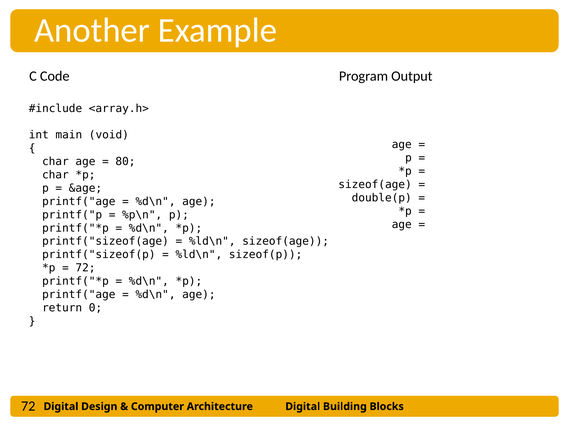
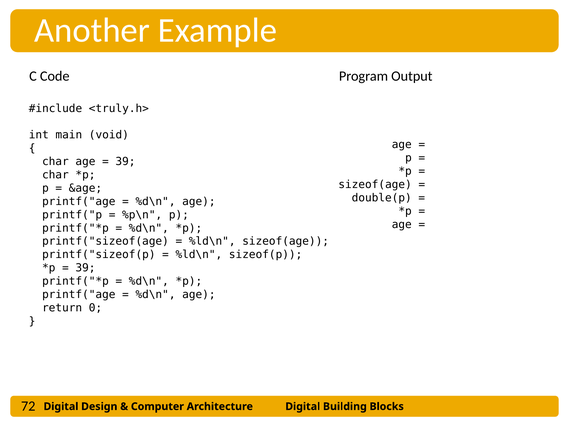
<array.h>: <array.h> -> <truly.h>
80 at (125, 161): 80 -> 39
72 at (85, 268): 72 -> 39
